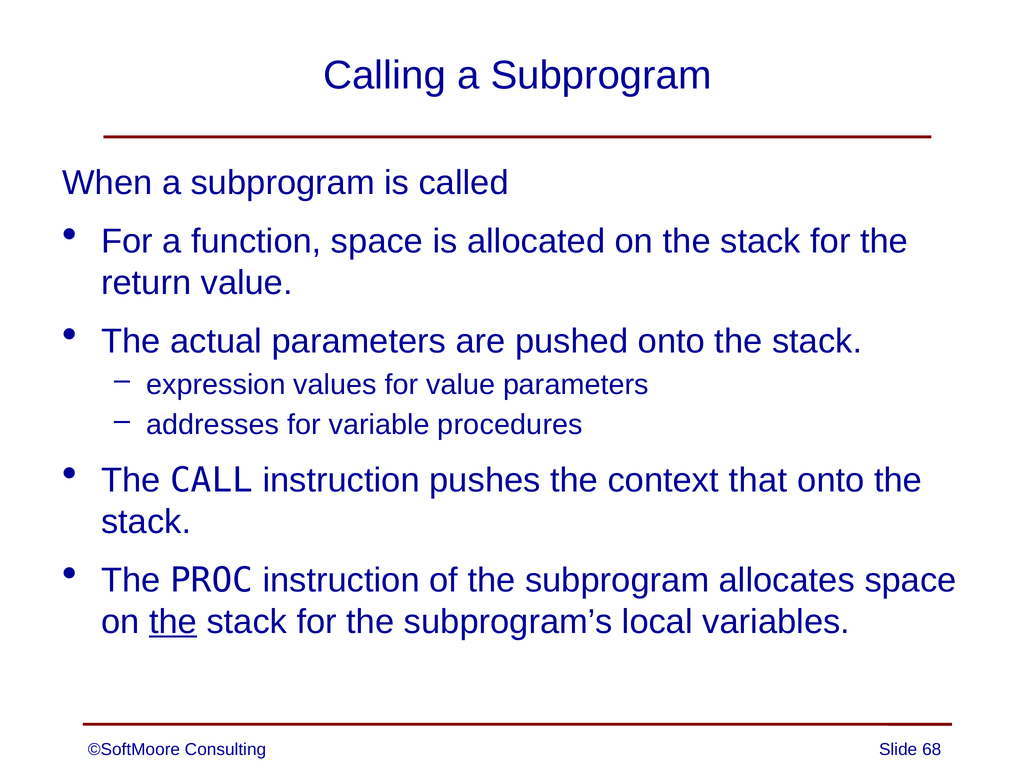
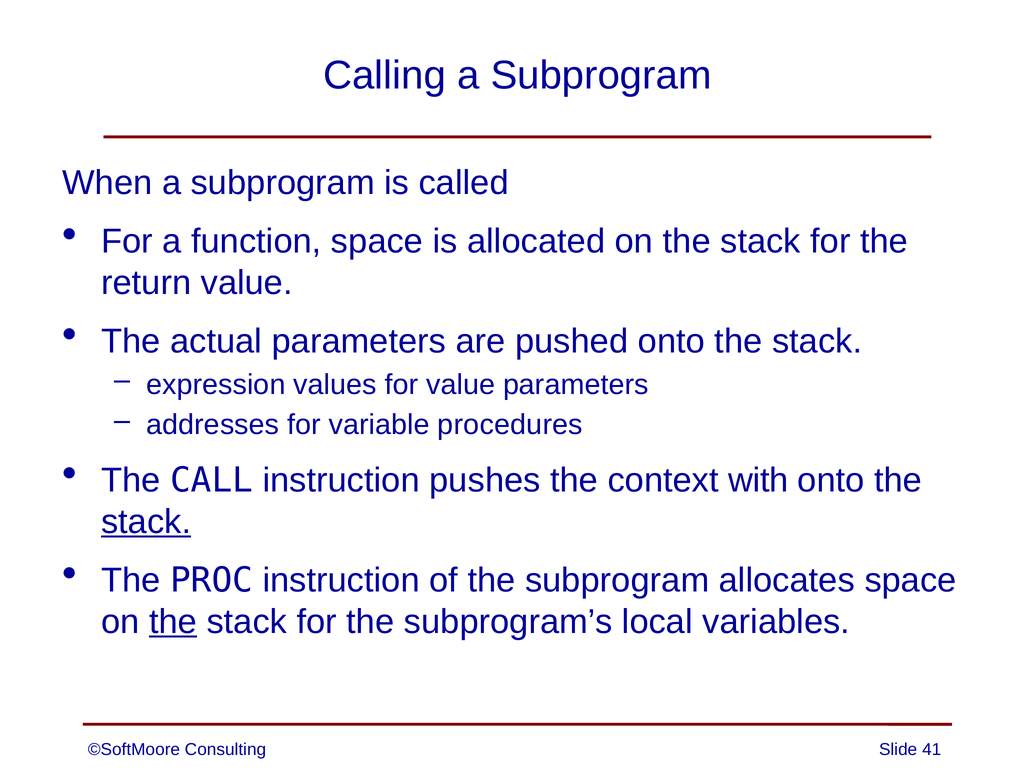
that: that -> with
stack at (146, 522) underline: none -> present
68: 68 -> 41
